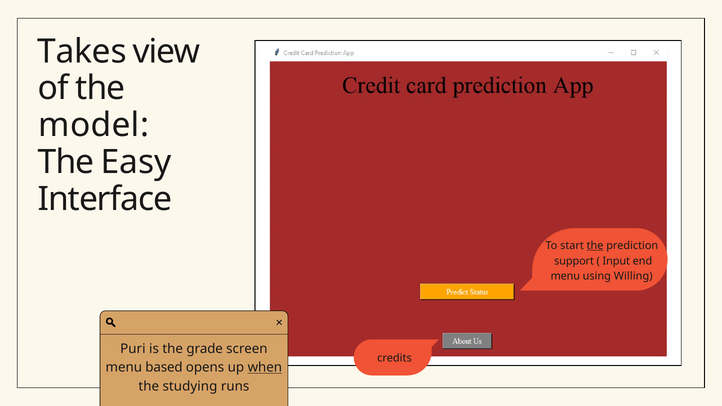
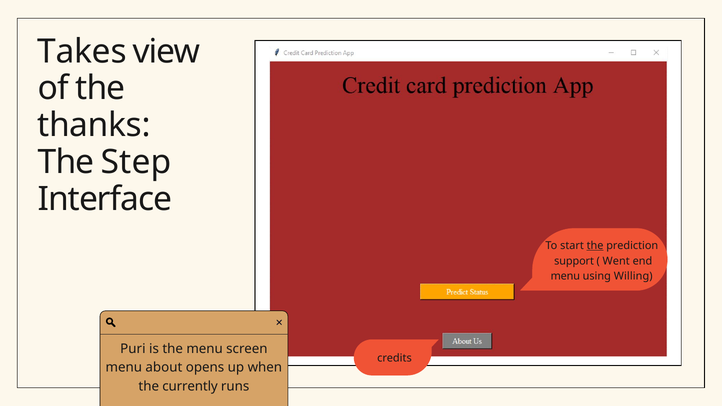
model: model -> thanks
Easy: Easy -> Step
Input: Input -> Went
the grade: grade -> menu
based: based -> about
when underline: present -> none
studying: studying -> currently
